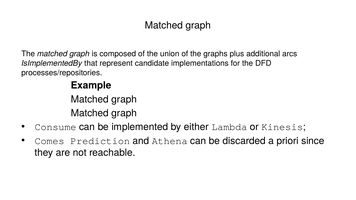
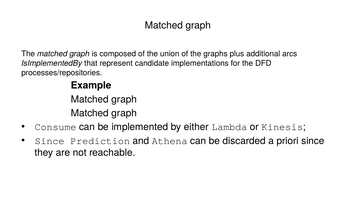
Comes at (50, 141): Comes -> Since
